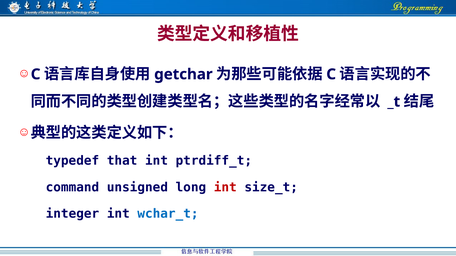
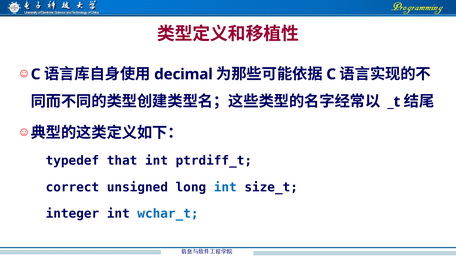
getchar: getchar -> decimal
command: command -> correct
int at (225, 188) colour: red -> blue
